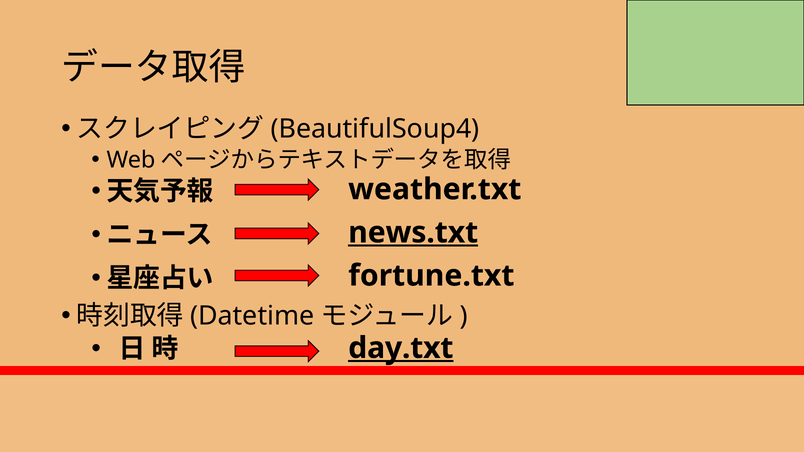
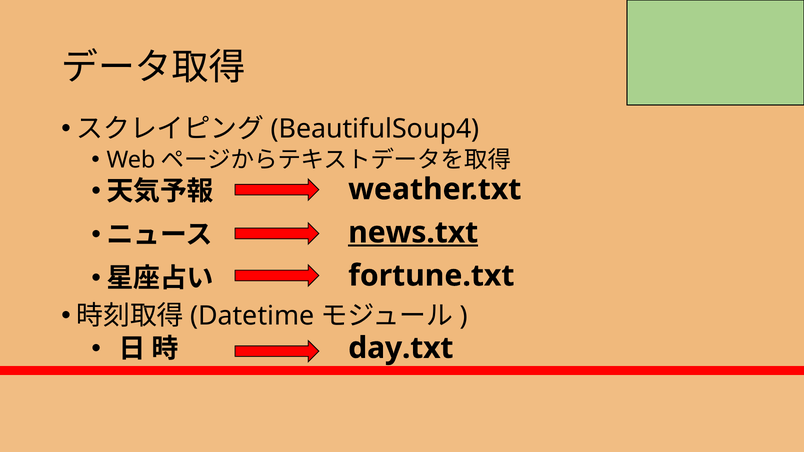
day.txt underline: present -> none
